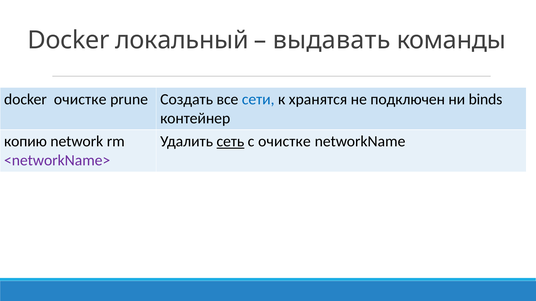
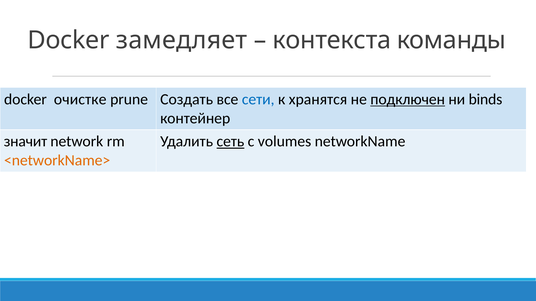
локальный: локальный -> замедляет
выдавать: выдавать -> контекста
подключен underline: none -> present
копию: копию -> значит
с очистке: очистке -> volumes
<networkName> colour: purple -> orange
